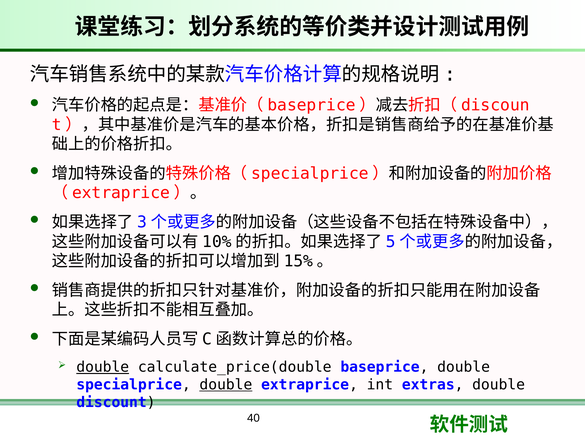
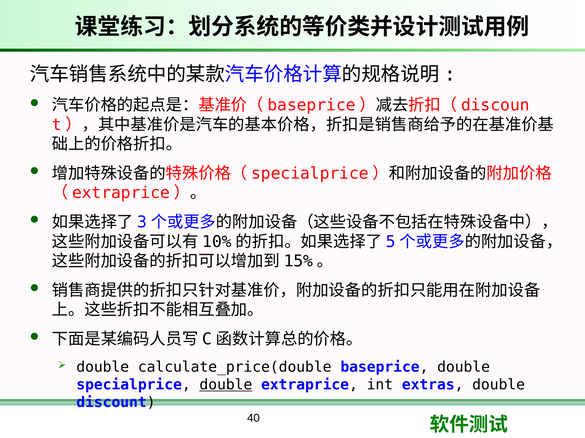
double at (103, 368) underline: present -> none
